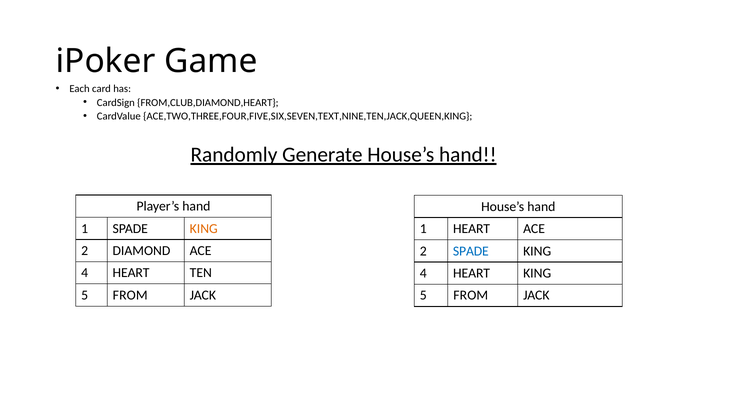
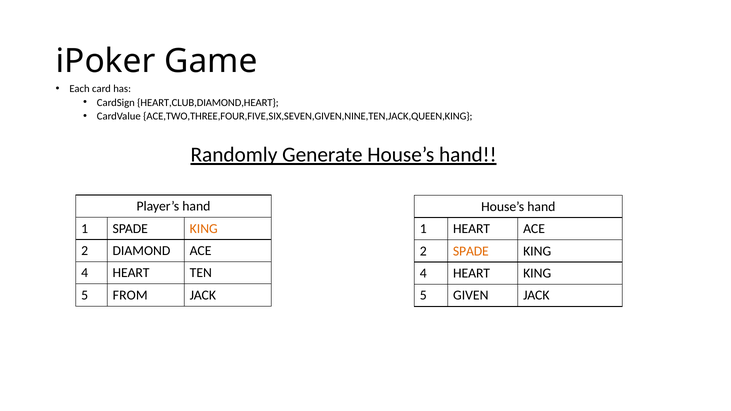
FROM,CLUB,DIAMOND,HEART: FROM,CLUB,DIAMOND,HEART -> HEART,CLUB,DIAMOND,HEART
ACE,TWO,THREE,FOUR,FIVE,SIX,SEVEN,TEXT,NINE,TEN,JACK,QUEEN,KING: ACE,TWO,THREE,FOUR,FIVE,SIX,SEVEN,TEXT,NINE,TEN,JACK,QUEEN,KING -> ACE,TWO,THREE,FOUR,FIVE,SIX,SEVEN,GIVEN,NINE,TEN,JACK,QUEEN,KING
SPADE at (471, 251) colour: blue -> orange
FROM at (471, 296): FROM -> GIVEN
